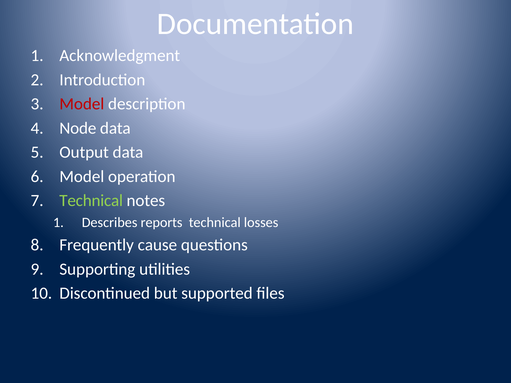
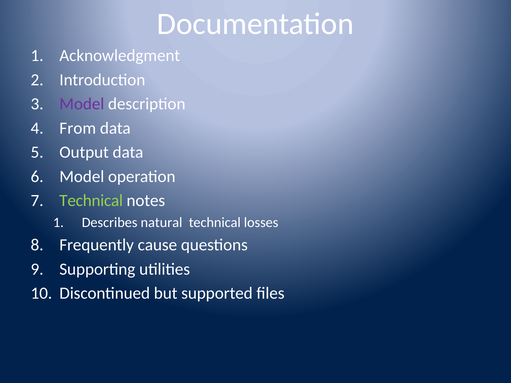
Model at (82, 104) colour: red -> purple
Node: Node -> From
reports: reports -> natural
